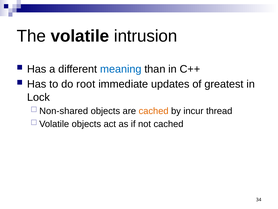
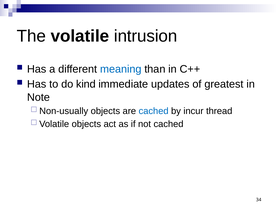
root: root -> kind
Lock: Lock -> Note
Non-shared: Non-shared -> Non-usually
cached at (154, 111) colour: orange -> blue
